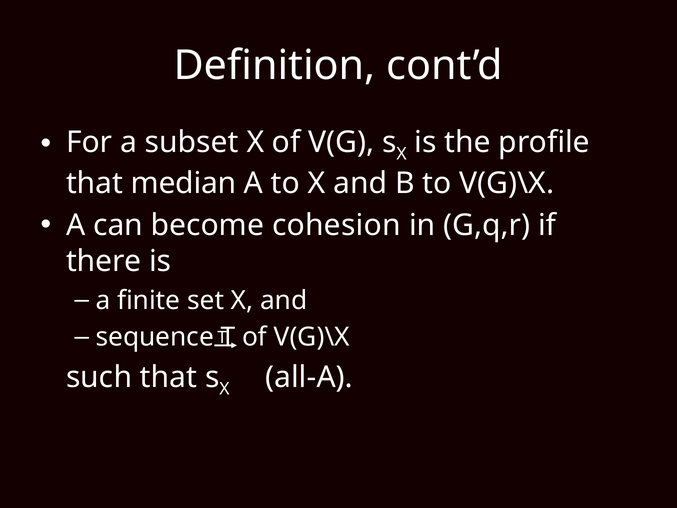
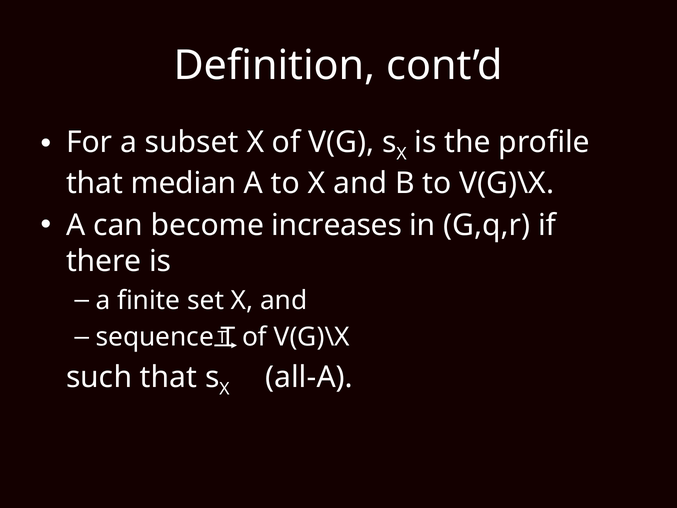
cohesion: cohesion -> increases
